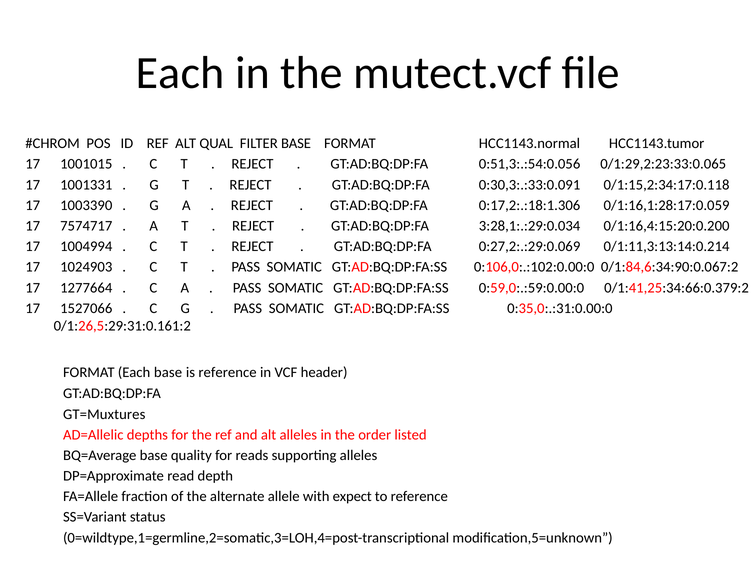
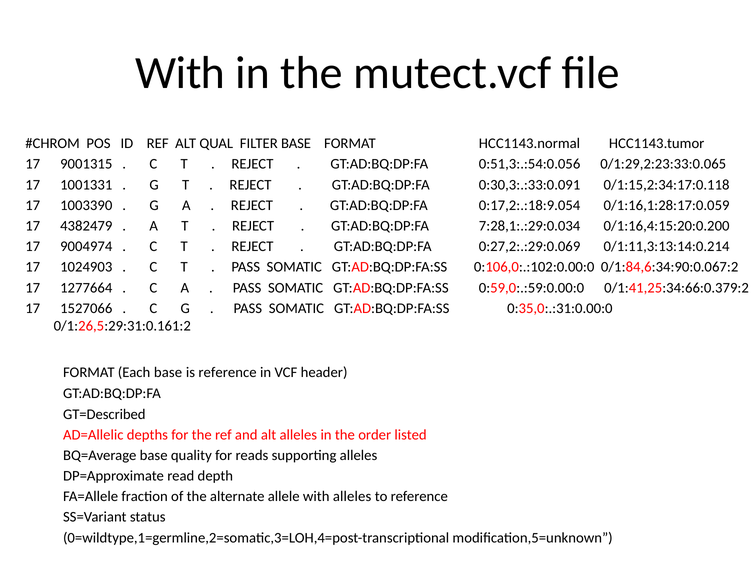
Each at (180, 73): Each -> With
1001015: 1001015 -> 9001315
0:17,2:.:18:1.306: 0:17,2:.:18:1.306 -> 0:17,2:.:18:9.054
7574717: 7574717 -> 4382479
3:28,1:.:29:0.034: 3:28,1:.:29:0.034 -> 7:28,1:.:29:0.034
1004994: 1004994 -> 9004974
GT=Muxtures: GT=Muxtures -> GT=Described
with expect: expect -> alleles
